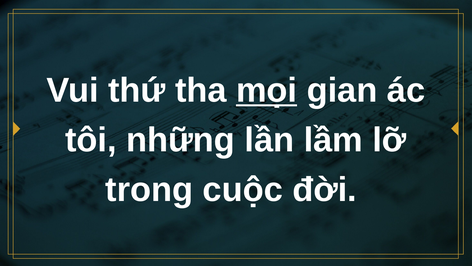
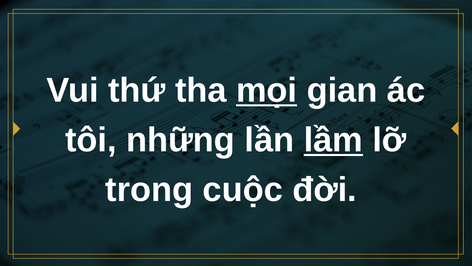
lầm underline: none -> present
